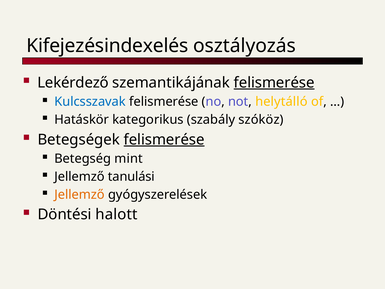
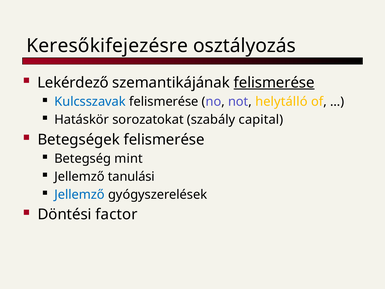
Kifejezésindexelés: Kifejezésindexelés -> Keresőkifejezésre
kategorikus: kategorikus -> sorozatokat
szóköz: szóköz -> capital
felismerése at (164, 139) underline: present -> none
Jellemző at (80, 194) colour: orange -> blue
halott: halott -> factor
